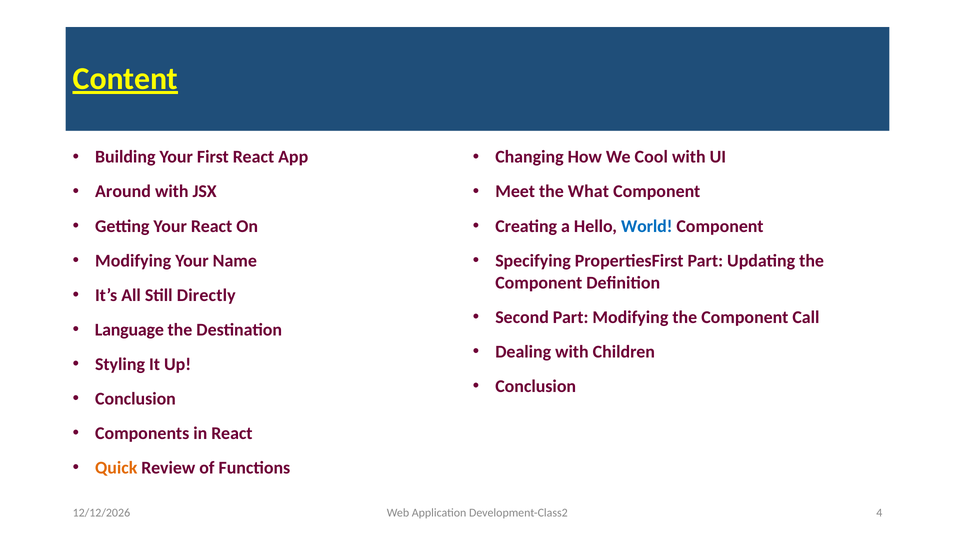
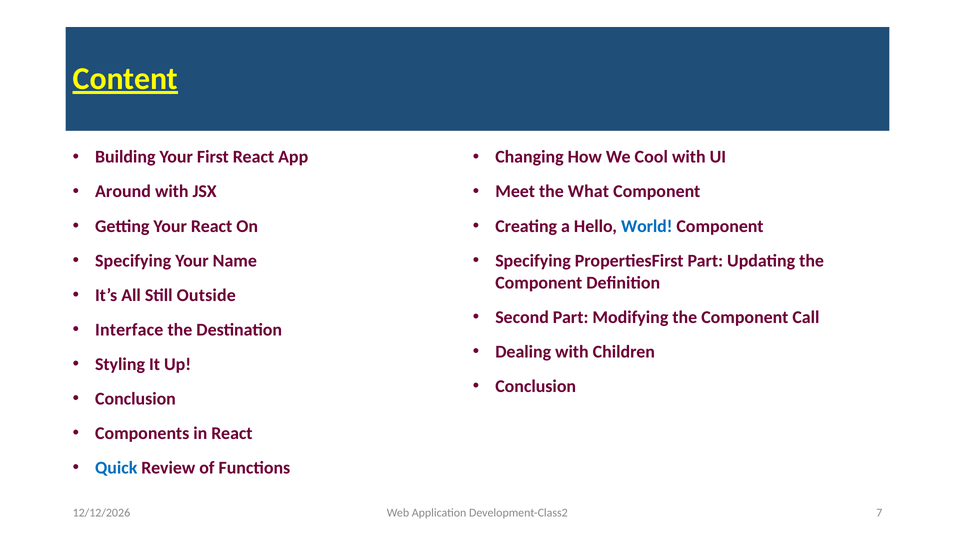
Modifying at (133, 261): Modifying -> Specifying
Directly: Directly -> Outside
Language: Language -> Interface
Quick colour: orange -> blue
4: 4 -> 7
